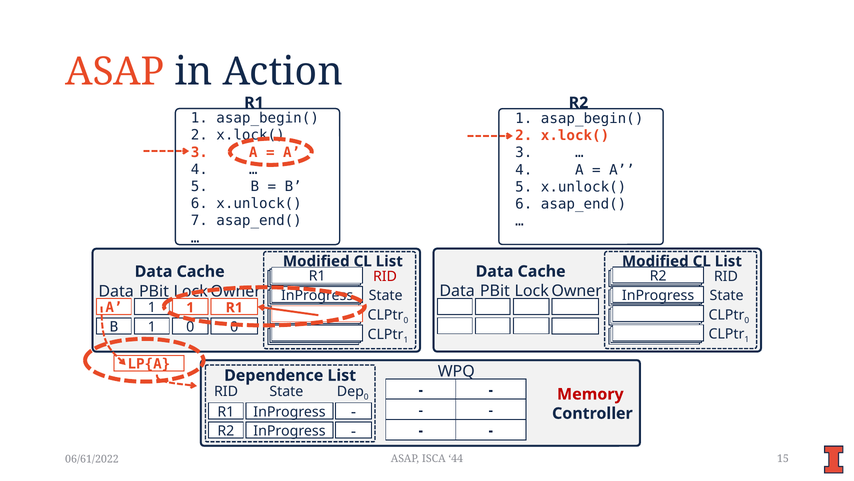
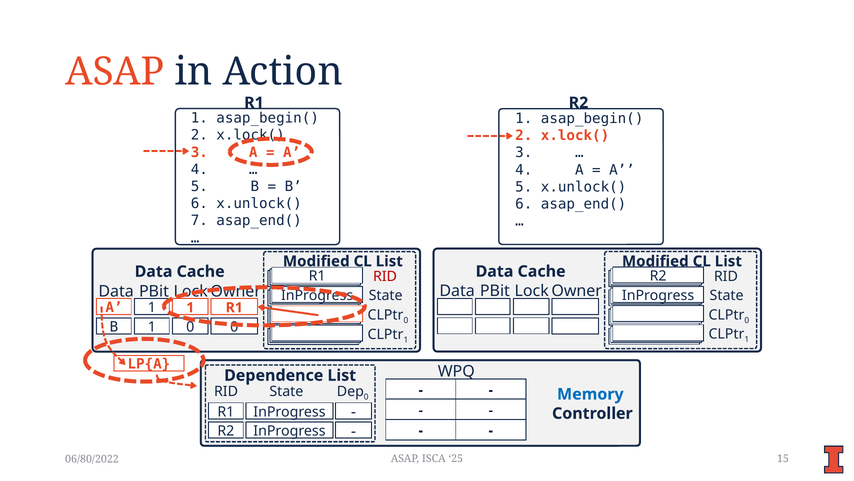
Memory colour: red -> blue
44: 44 -> 25
06/61/2022: 06/61/2022 -> 06/80/2022
